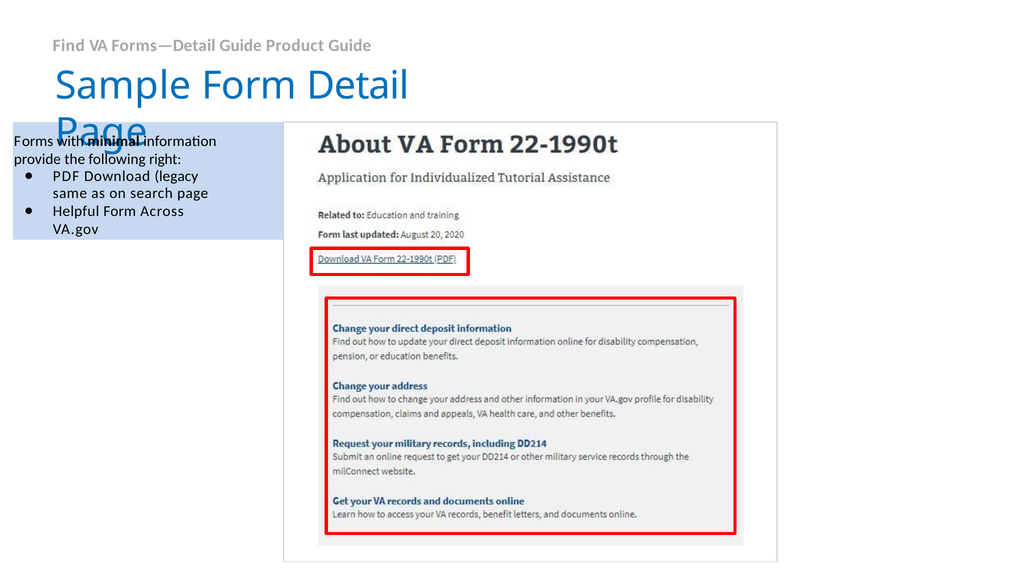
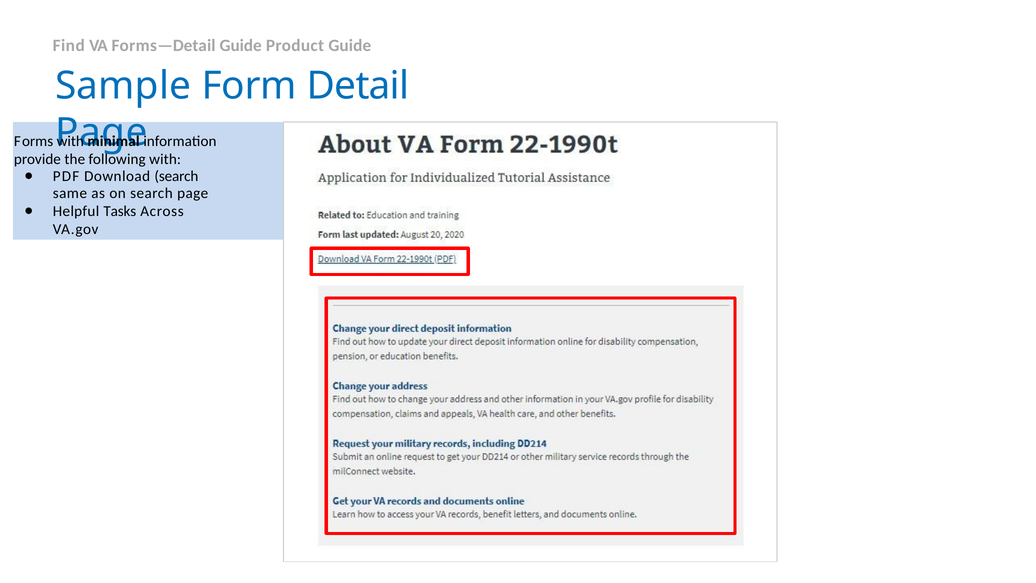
right at (165, 159): right -> with
Download legacy: legacy -> search
Helpful Form: Form -> Tasks
